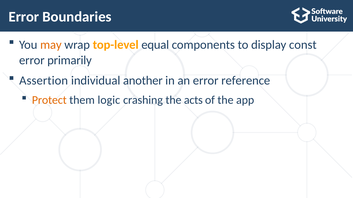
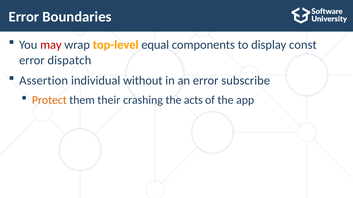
may colour: orange -> red
primarily: primarily -> dispatch
another: another -> without
reference: reference -> subscribe
logic: logic -> their
